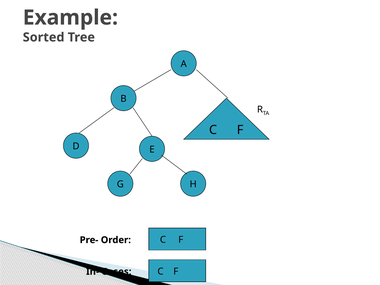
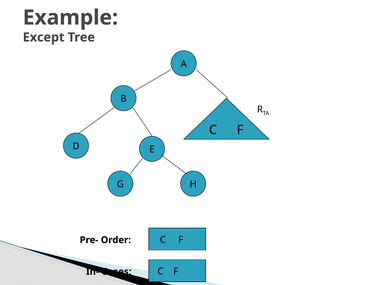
Sorted: Sorted -> Except
